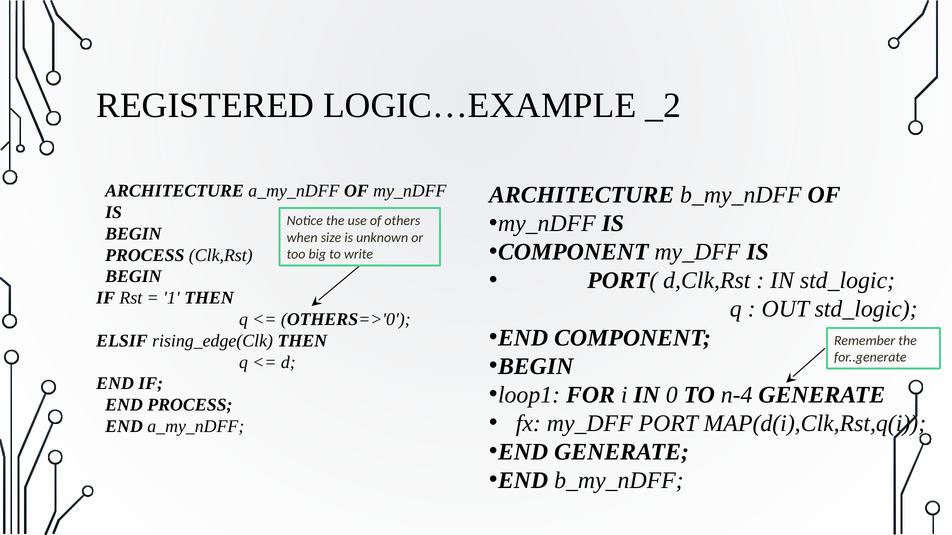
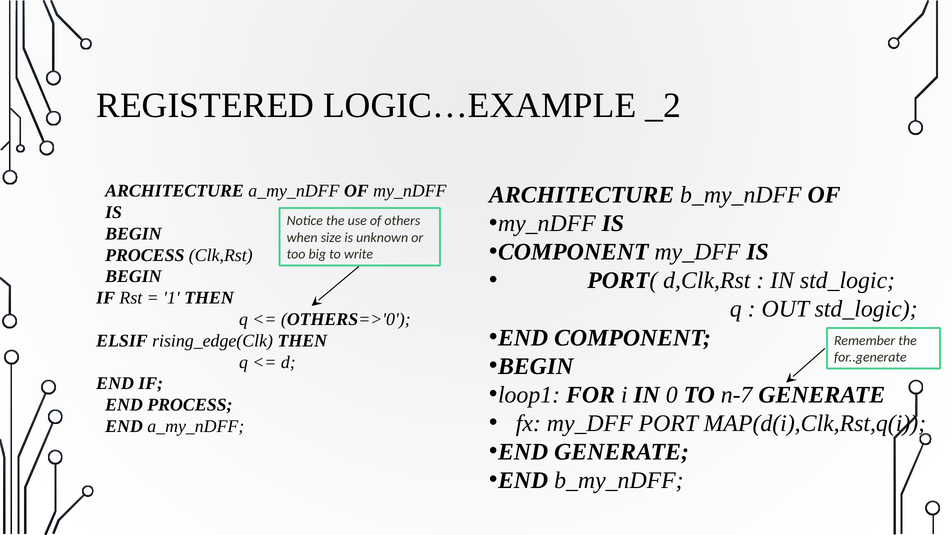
n-4: n-4 -> n-7
